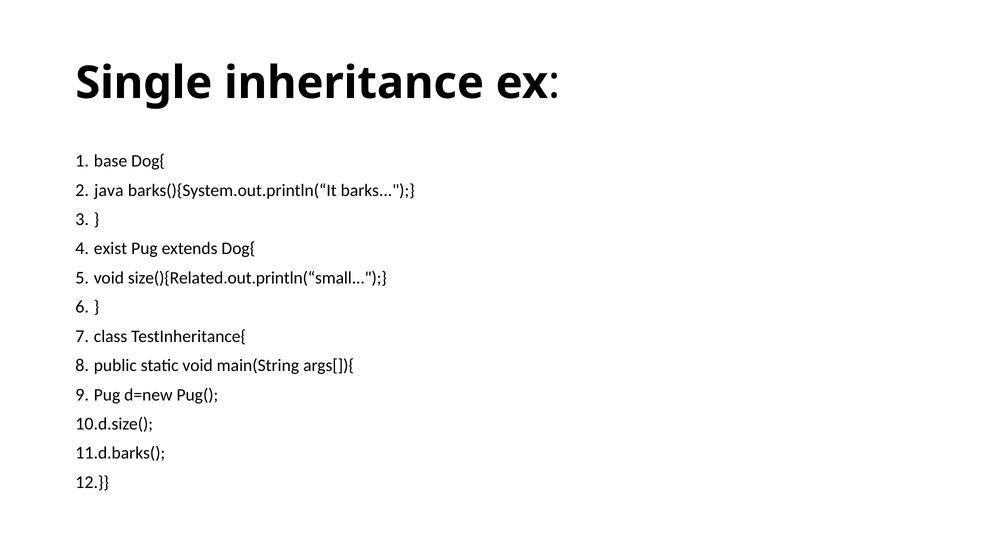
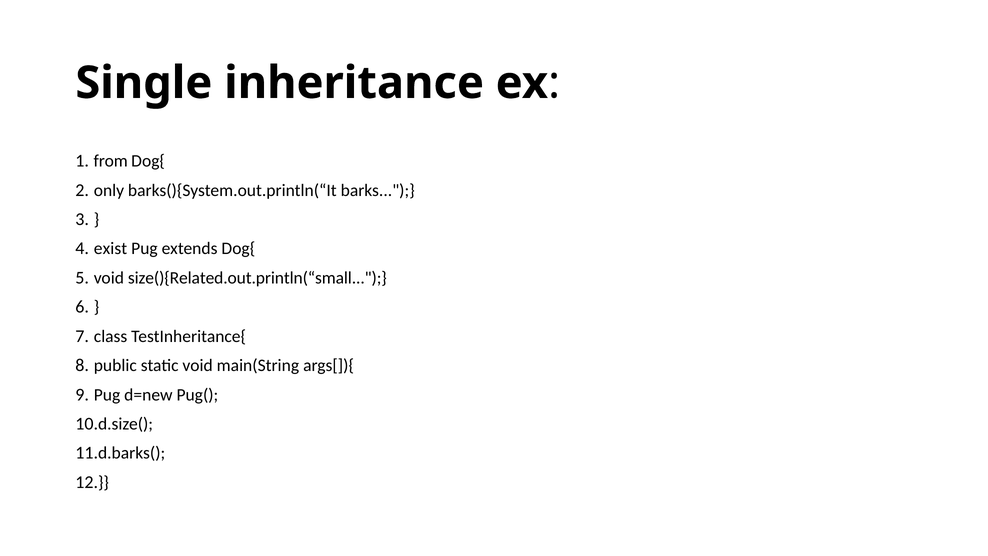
base: base -> from
java: java -> only
